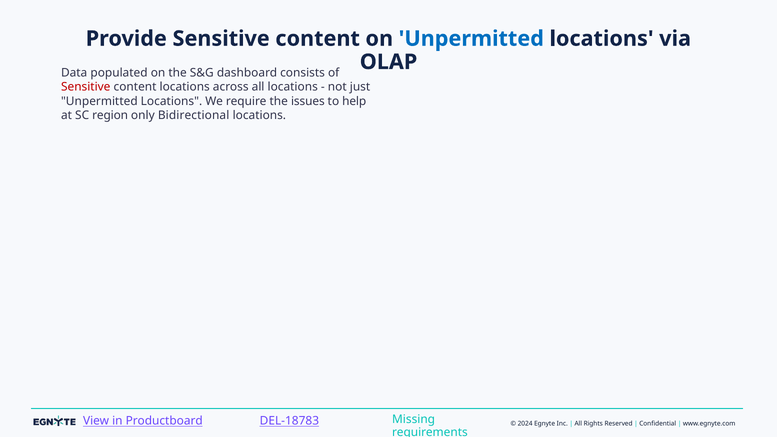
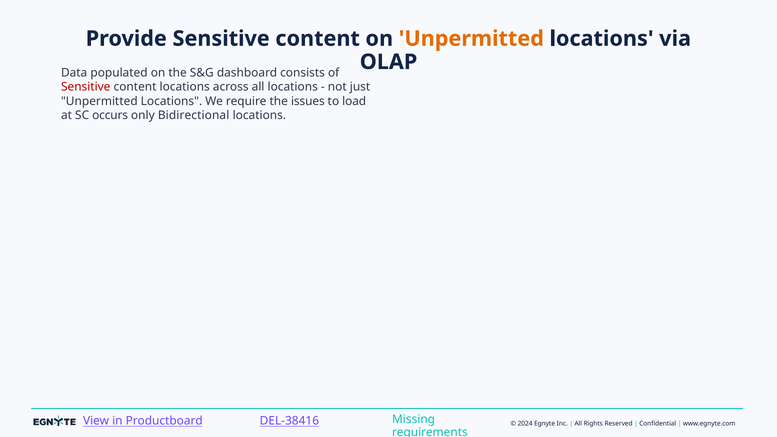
Unpermitted at (471, 39) colour: blue -> orange
help: help -> load
region: region -> occurs
DEL-18783: DEL-18783 -> DEL-38416
